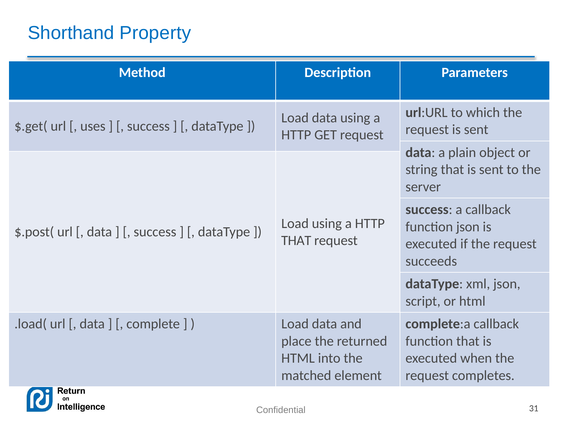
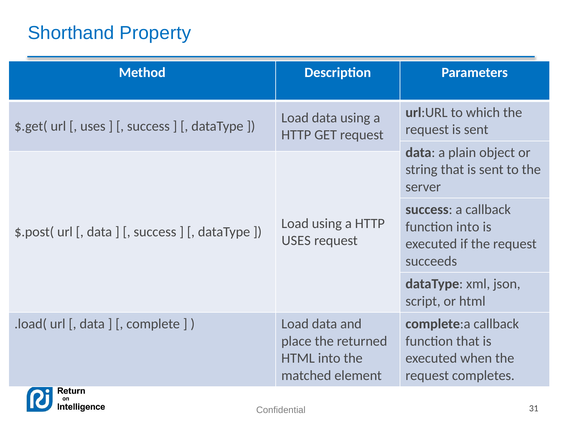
function json: json -> into
THAT at (296, 240): THAT -> USES
